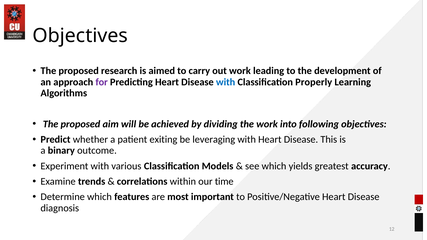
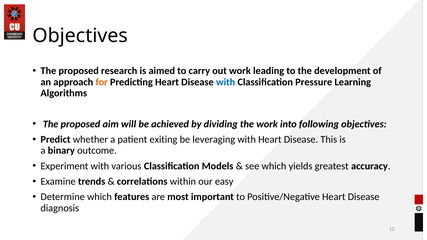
for colour: purple -> orange
Properly: Properly -> Pressure
time: time -> easy
